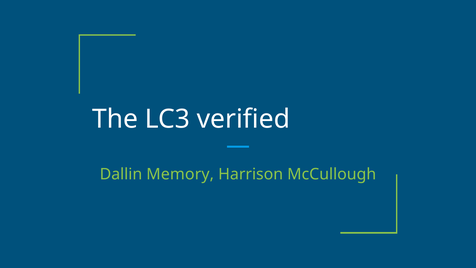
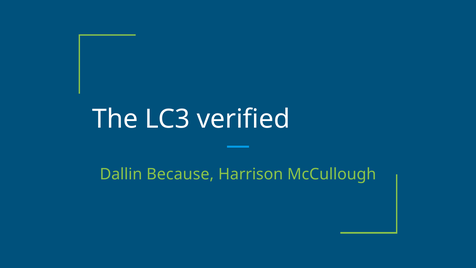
Memory: Memory -> Because
